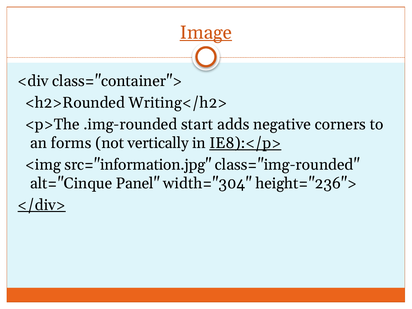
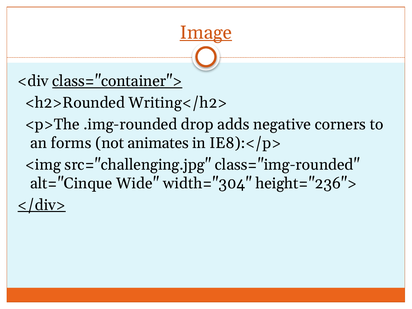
class="container"> underline: none -> present
start: start -> drop
vertically: vertically -> animates
IE8):</p> underline: present -> none
src="information.jpg: src="information.jpg -> src="challenging.jpg
Panel: Panel -> Wide
